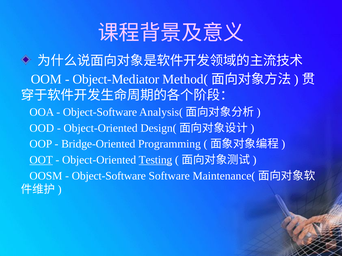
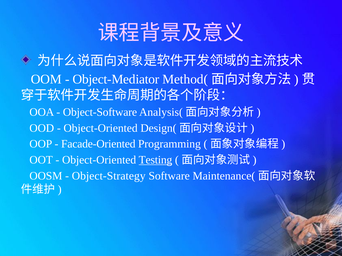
Bridge-Oriented: Bridge-Oriented -> Facade-Oriented
OOT underline: present -> none
Object-Software at (109, 176): Object-Software -> Object-Strategy
